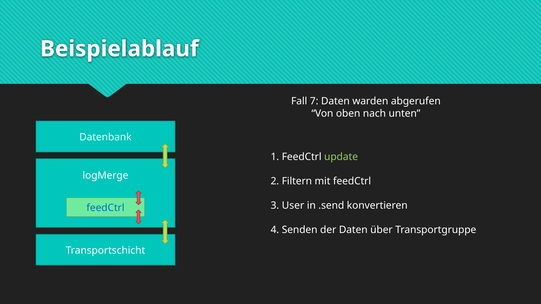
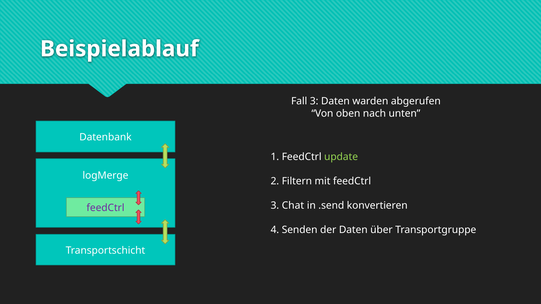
Fall 7: 7 -> 3
User: User -> Chat
feedCtrl at (105, 208) colour: blue -> purple
